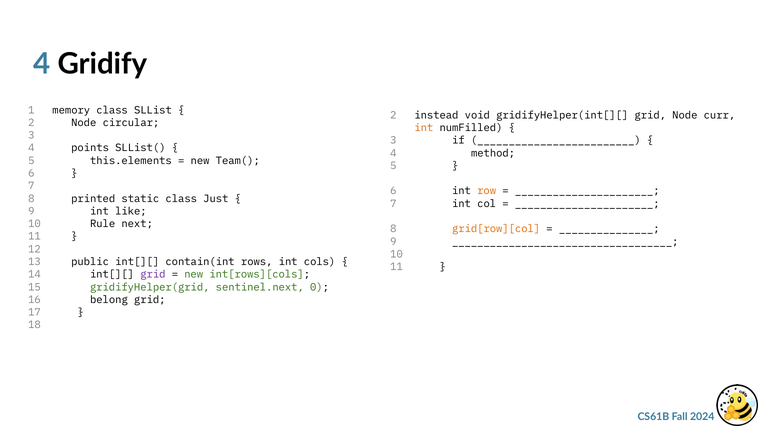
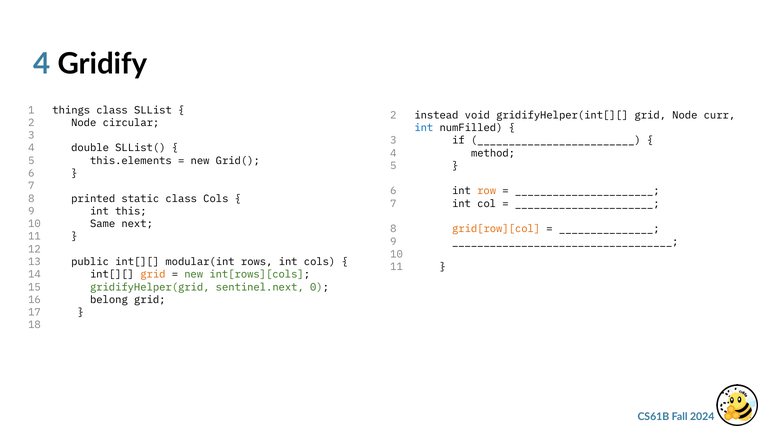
memory: memory -> things
int at (424, 128) colour: orange -> blue
points: points -> double
Team(: Team( -> Grid(
class Just: Just -> Cols
like: like -> this
Rule: Rule -> Same
contain(int: contain(int -> modular(int
grid at (153, 275) colour: purple -> orange
